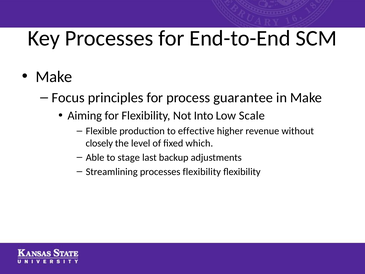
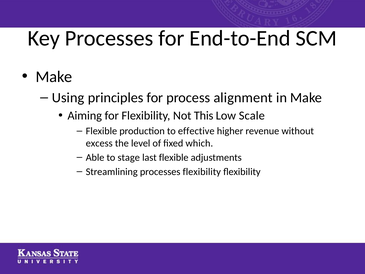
Focus: Focus -> Using
guarantee: guarantee -> alignment
Into: Into -> This
closely: closely -> excess
last backup: backup -> flexible
